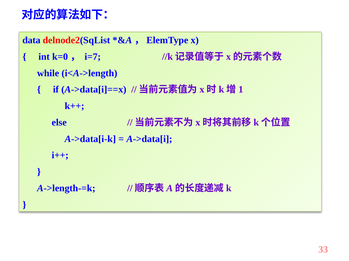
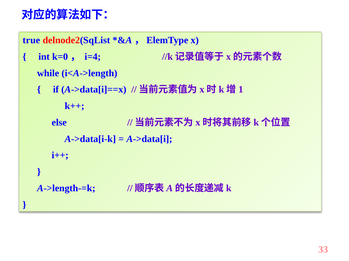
data: data -> true
i=7: i=7 -> i=4
